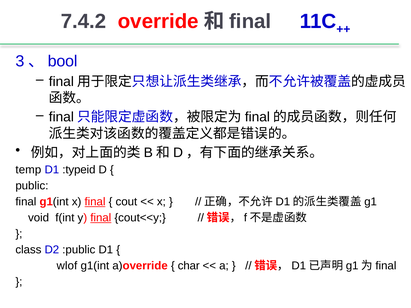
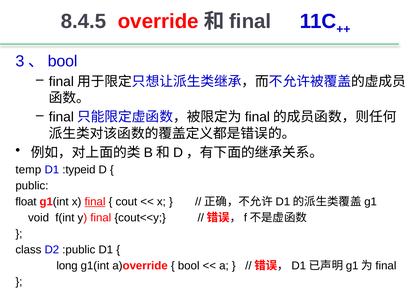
7.4.2: 7.4.2 -> 8.4.5
final at (26, 202): final -> float
final at (101, 218) underline: present -> none
wlof: wlof -> long
char at (189, 266): char -> bool
